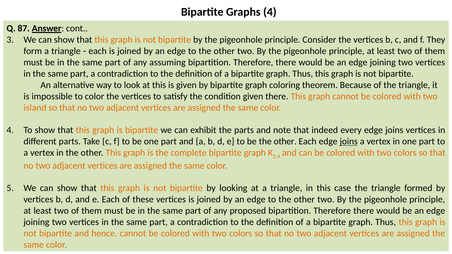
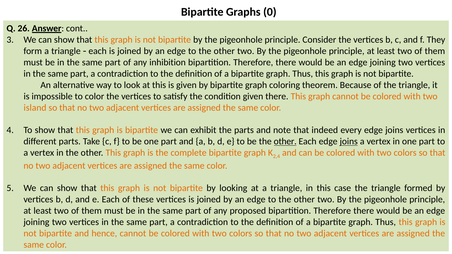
Graphs 4: 4 -> 0
87: 87 -> 26
assuming: assuming -> inhibition
other at (285, 142) underline: none -> present
